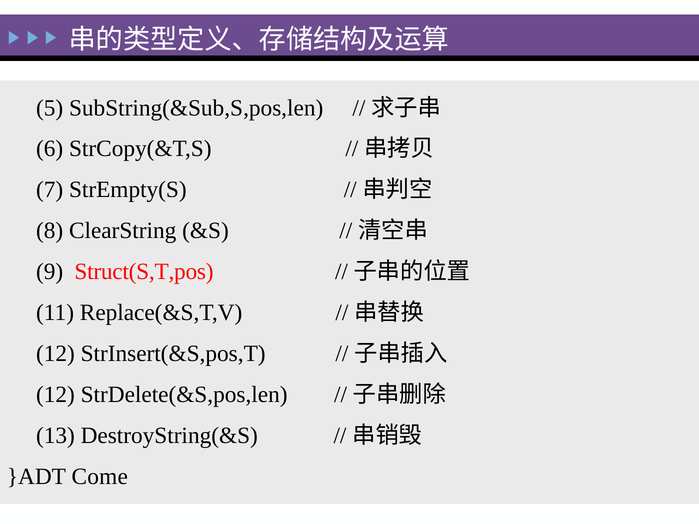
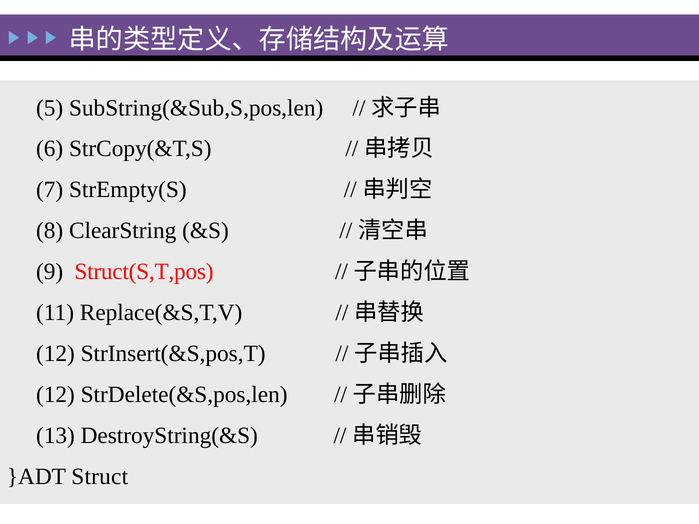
Come: Come -> Struct
